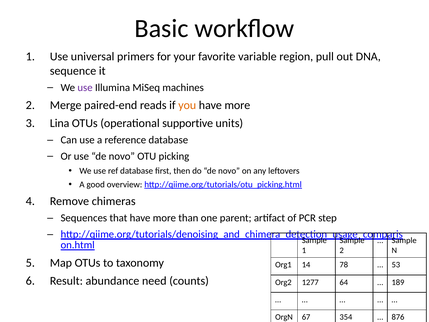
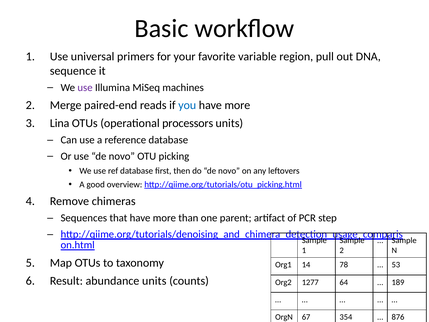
you colour: orange -> blue
supportive: supportive -> processors
abundance need: need -> units
